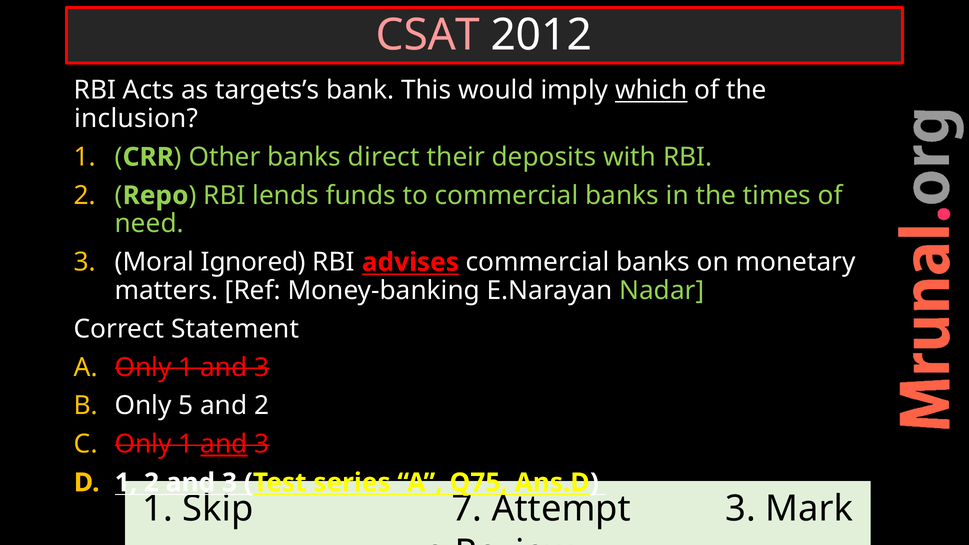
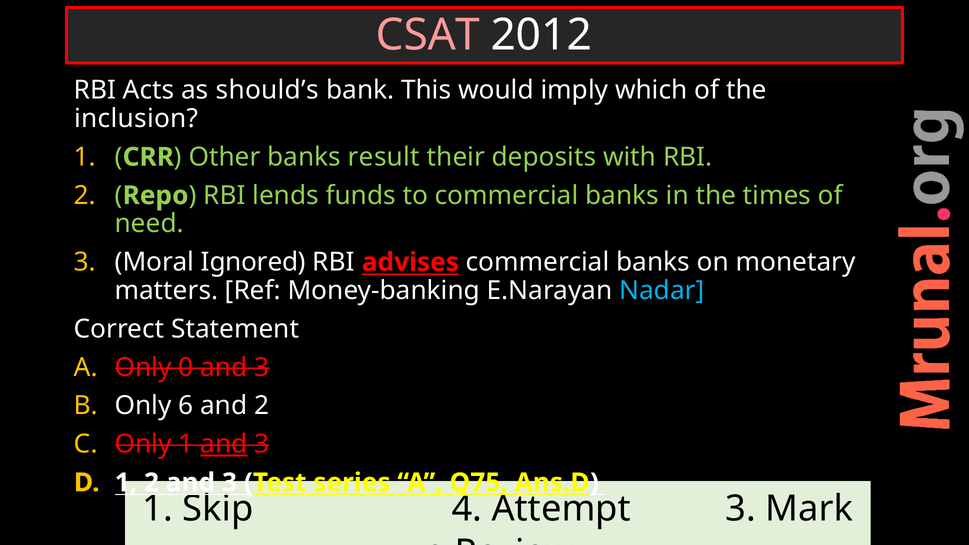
targets’s: targets’s -> should’s
which underline: present -> none
direct: direct -> result
Nadar colour: light green -> light blue
A Only 1: 1 -> 0
5: 5 -> 6
7: 7 -> 4
